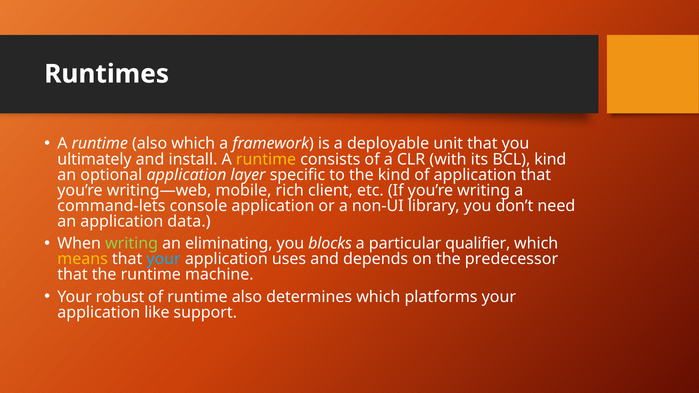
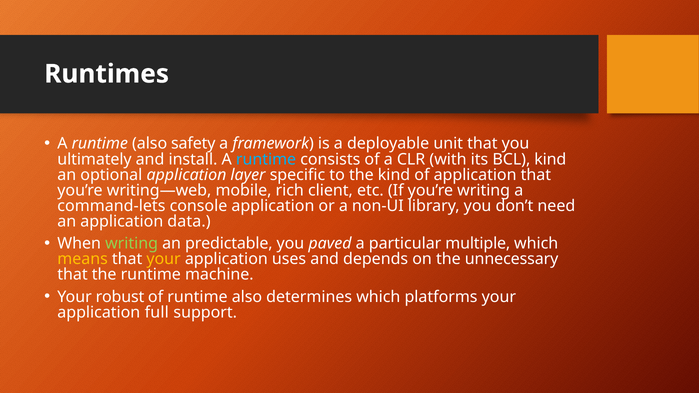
also which: which -> safety
runtime at (266, 159) colour: yellow -> light blue
eliminating: eliminating -> predictable
blocks: blocks -> paved
qualifier: qualifier -> multiple
your at (164, 259) colour: light blue -> yellow
predecessor: predecessor -> unnecessary
like: like -> full
